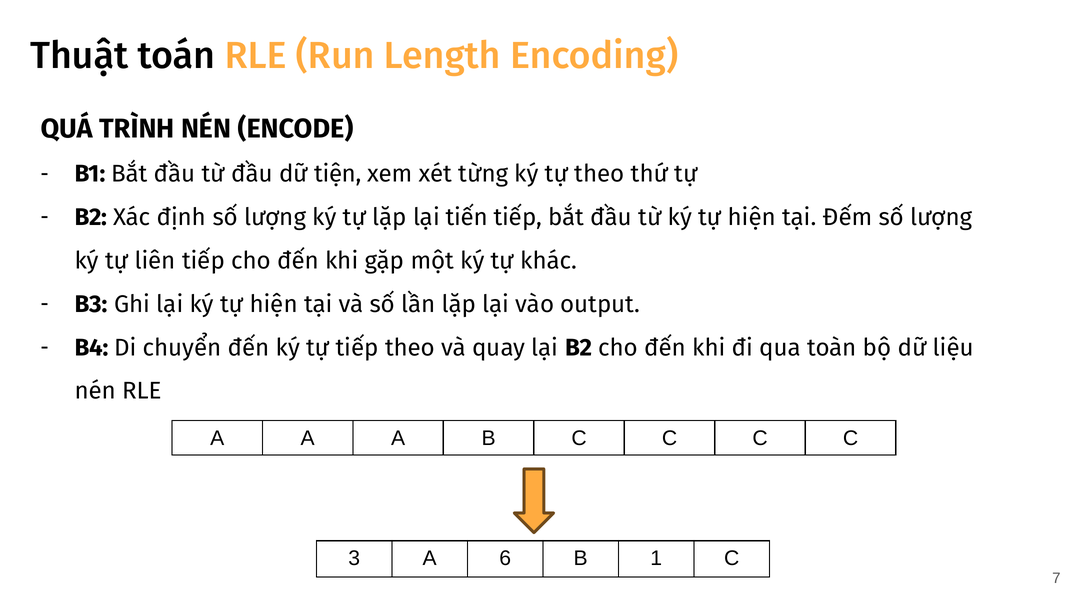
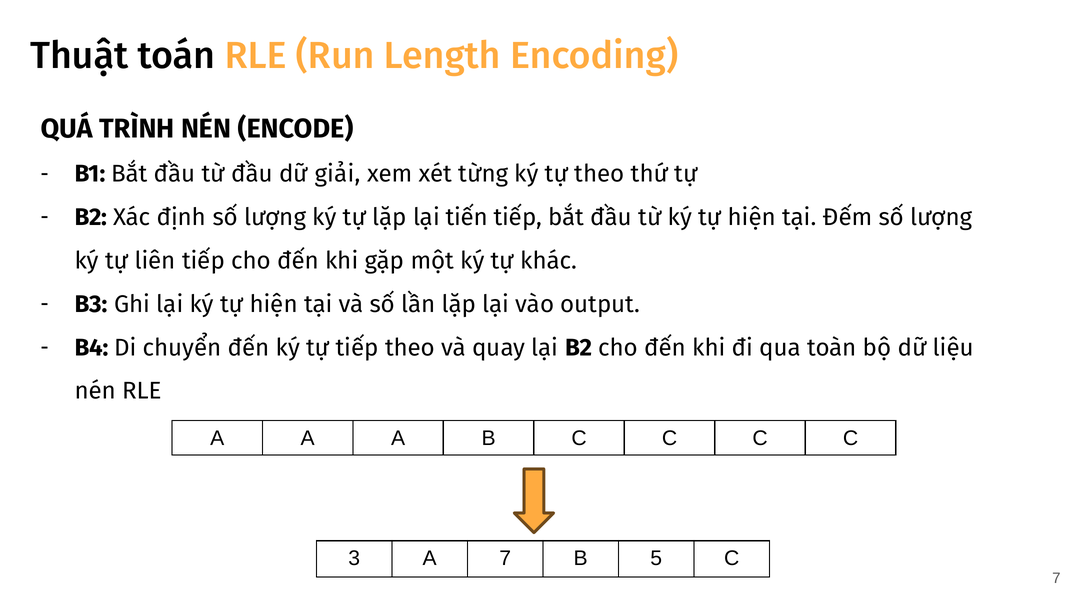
tiện: tiện -> giải
A 6: 6 -> 7
1: 1 -> 5
